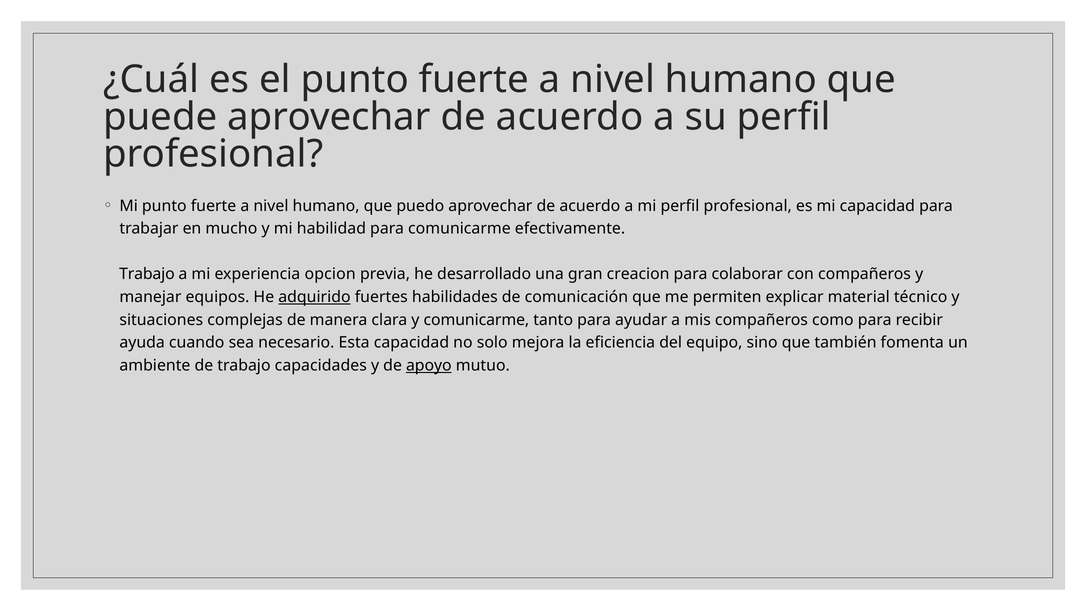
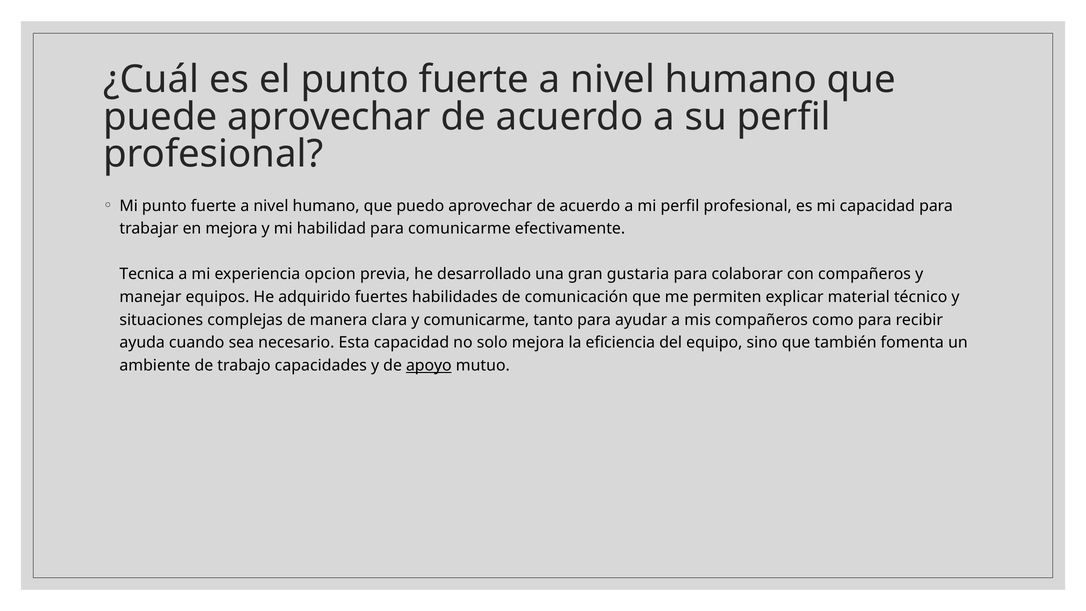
en mucho: mucho -> mejora
Trabajo at (147, 274): Trabajo -> Tecnica
creacion: creacion -> gustaria
adquirido underline: present -> none
